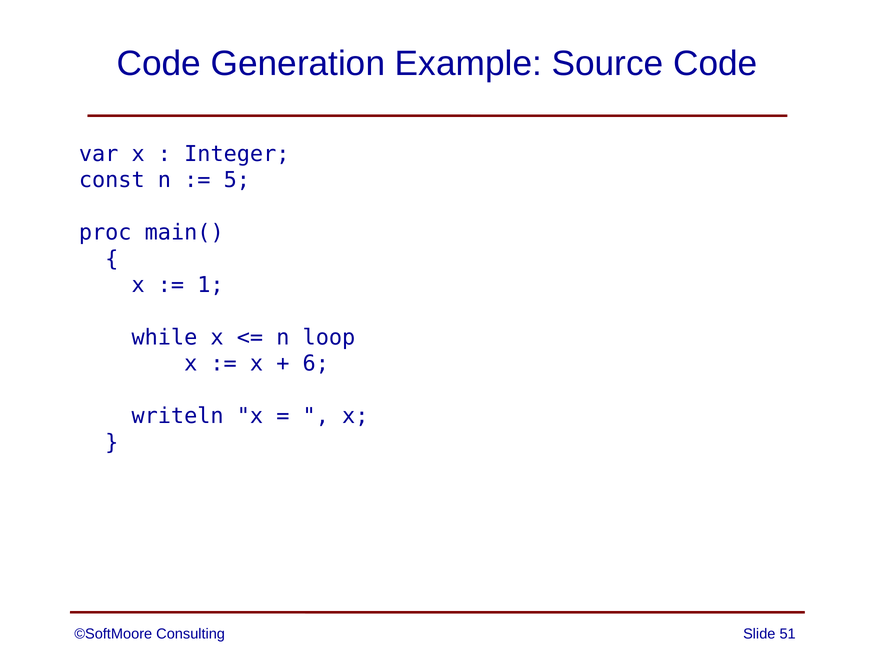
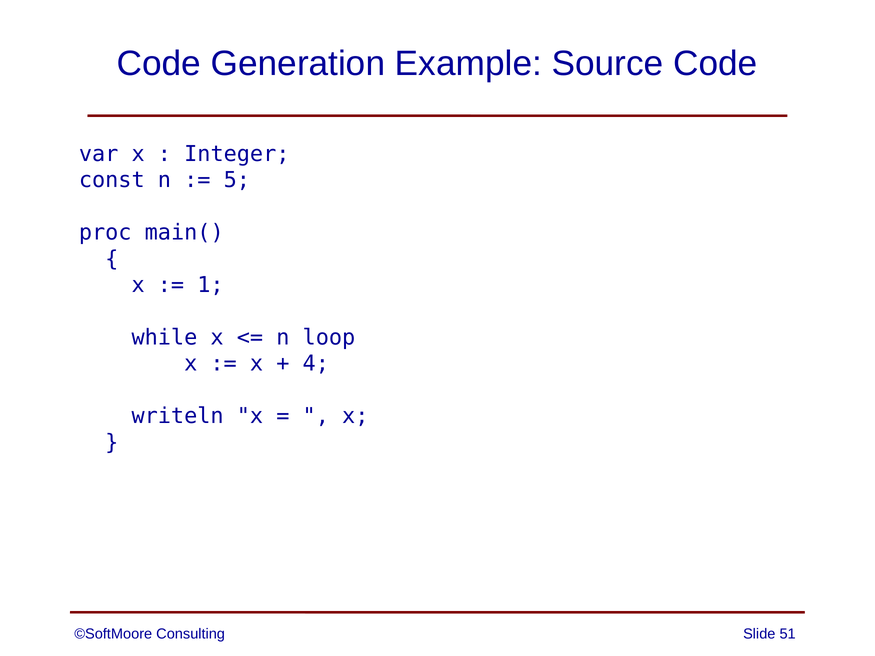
6: 6 -> 4
